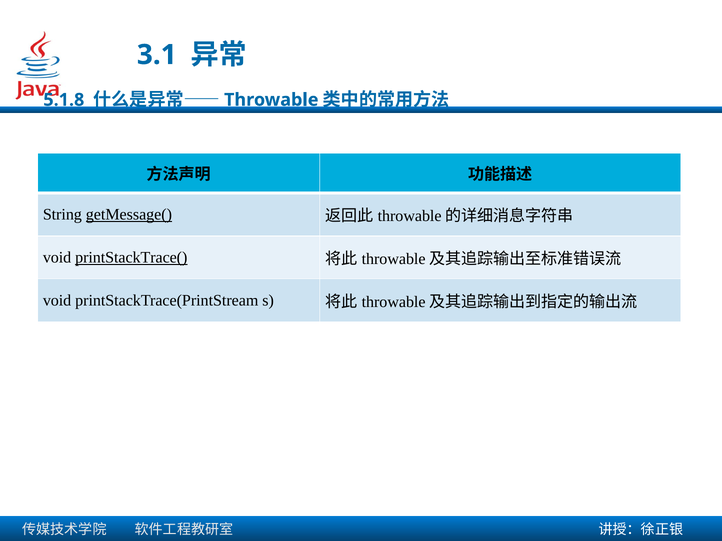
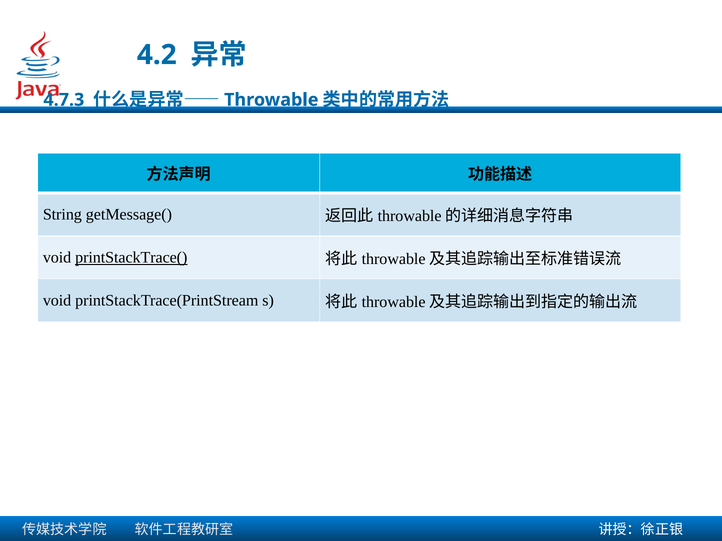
3.1: 3.1 -> 4.2
5.1.8: 5.1.8 -> 4.7.3
getMessage( underline: present -> none
